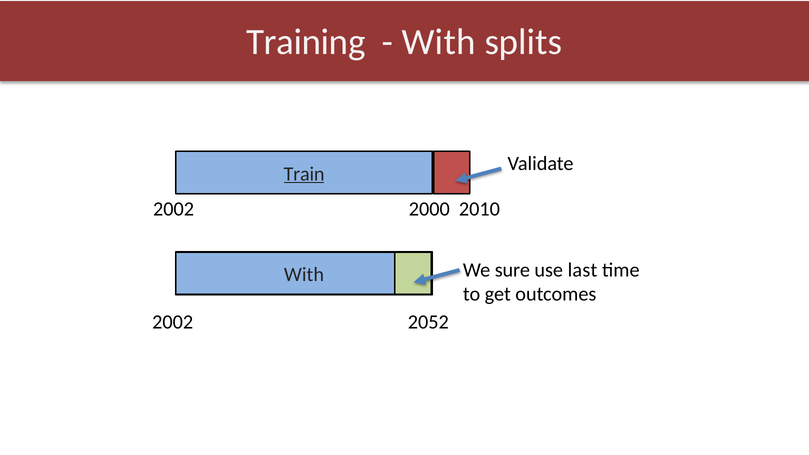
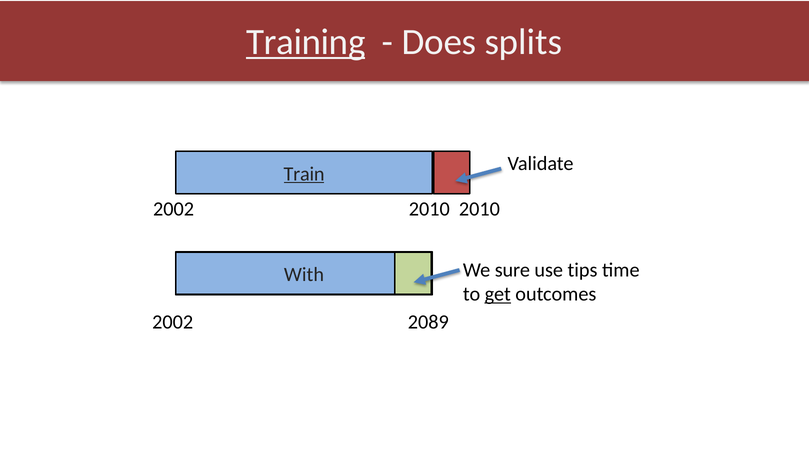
Training underline: none -> present
With at (439, 42): With -> Does
2002 2000: 2000 -> 2010
last: last -> tips
get underline: none -> present
2052: 2052 -> 2089
